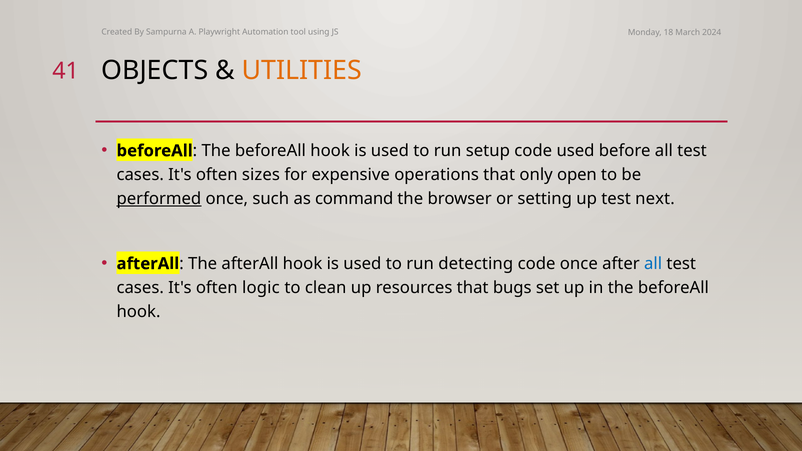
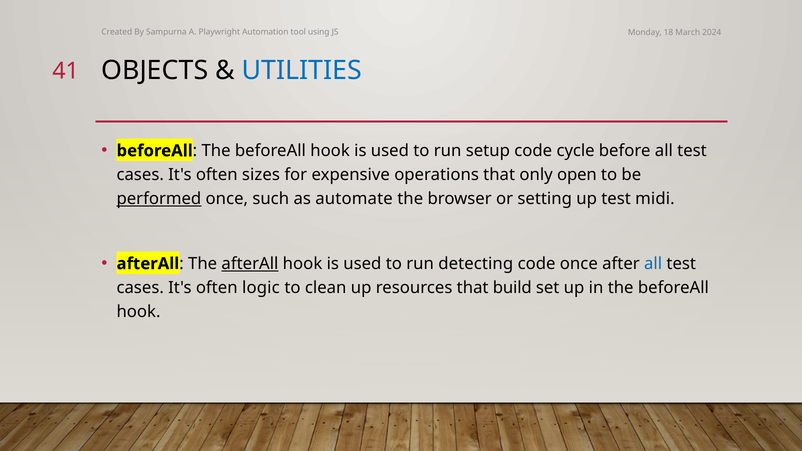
UTILITIES colour: orange -> blue
code used: used -> cycle
command: command -> automate
next: next -> midi
afterAll at (250, 264) underline: none -> present
bugs: bugs -> build
